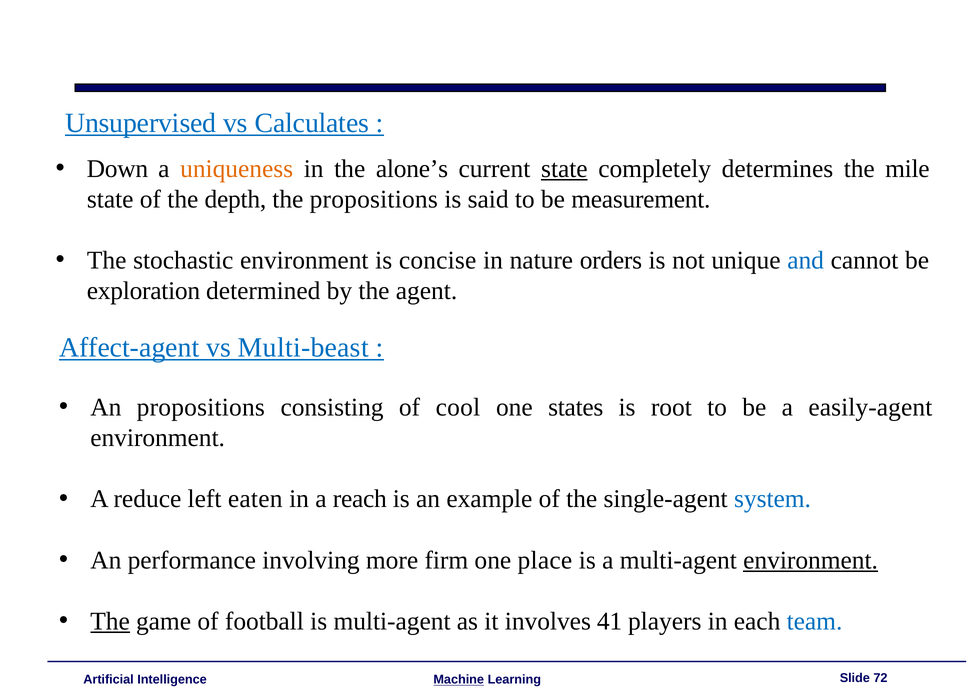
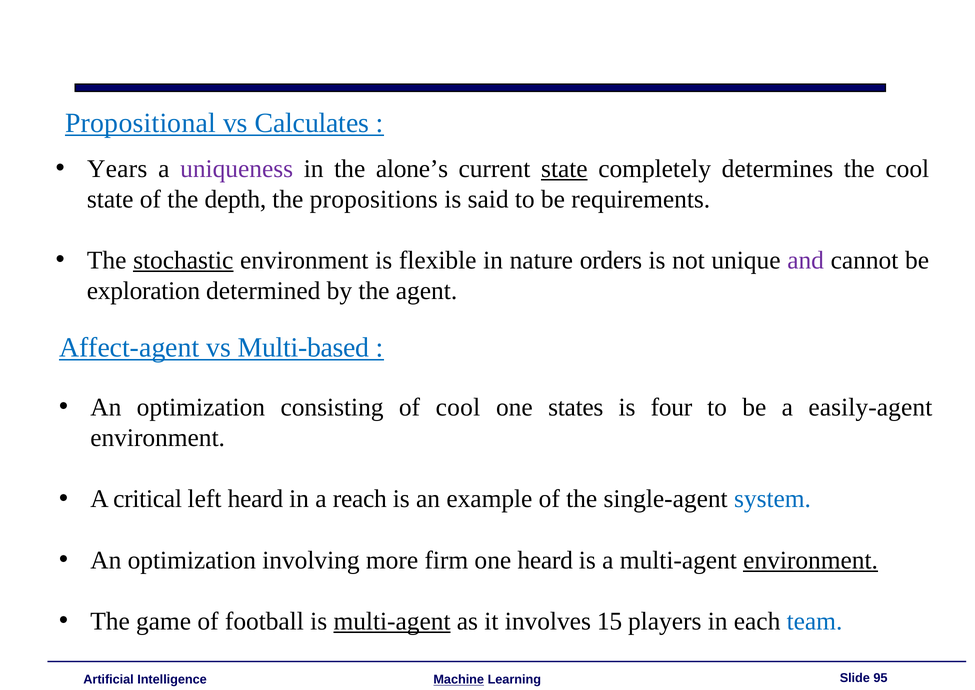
Unsupervised: Unsupervised -> Propositional
Down: Down -> Years
uniqueness colour: orange -> purple
the mile: mile -> cool
measurement: measurement -> requirements
stochastic underline: none -> present
concise: concise -> flexible
and colour: blue -> purple
Multi-beast: Multi-beast -> Multi-based
propositions at (201, 407): propositions -> optimization
root: root -> four
reduce: reduce -> critical
left eaten: eaten -> heard
performance at (192, 560): performance -> optimization
one place: place -> heard
The at (110, 621) underline: present -> none
multi-agent at (392, 621) underline: none -> present
41: 41 -> 15
72: 72 -> 95
